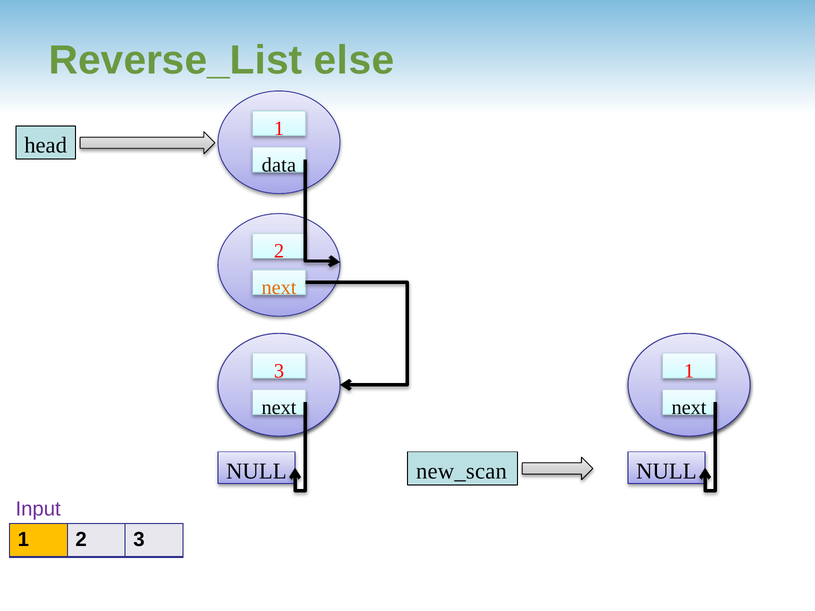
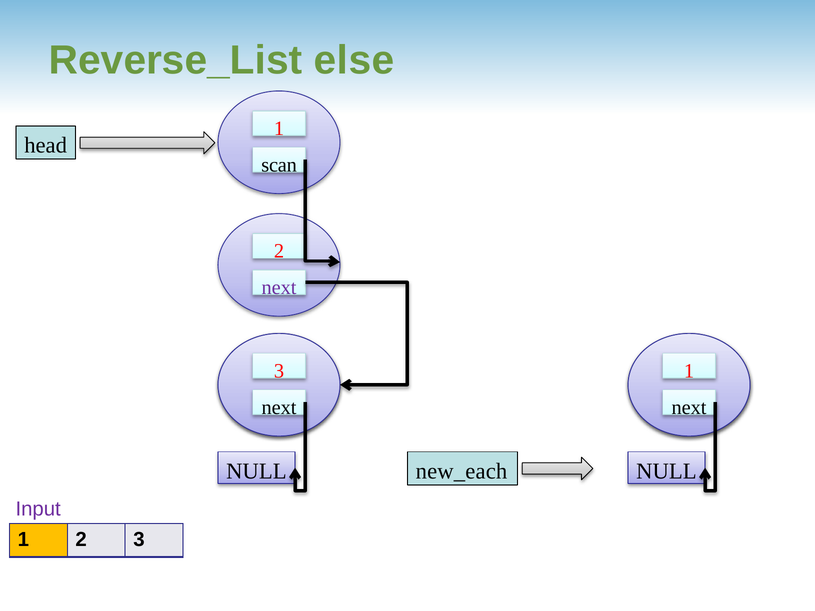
data at (279, 165): data -> scan
next at (279, 288) colour: orange -> purple
new_scan: new_scan -> new_each
